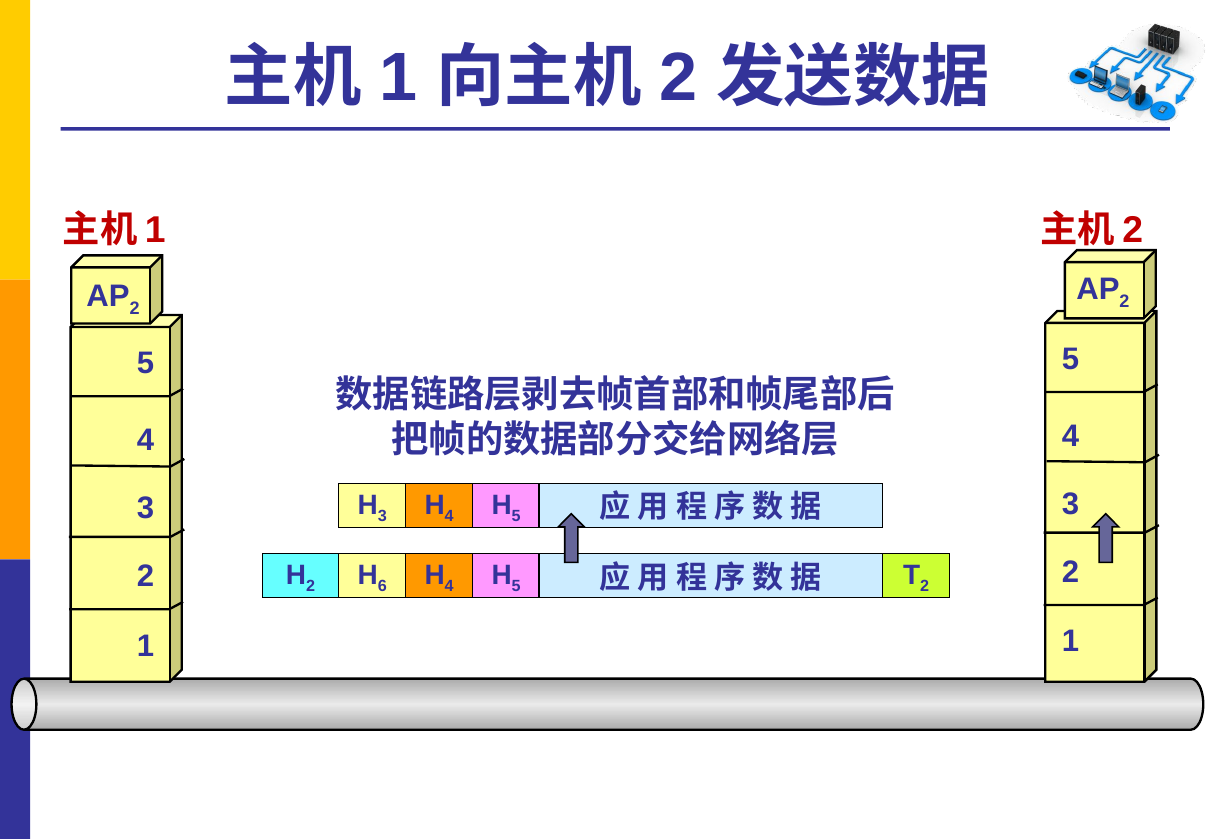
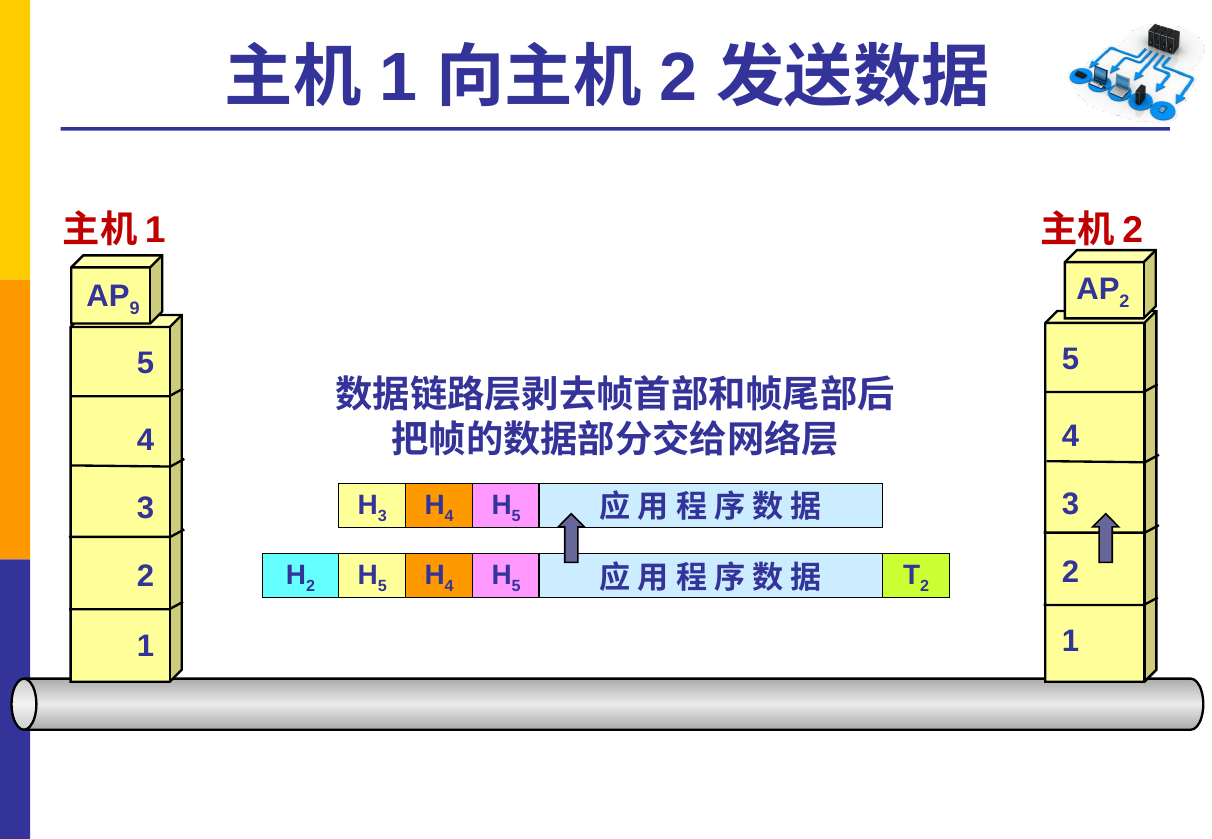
2 at (135, 309): 2 -> 9
6 at (382, 586): 6 -> 5
